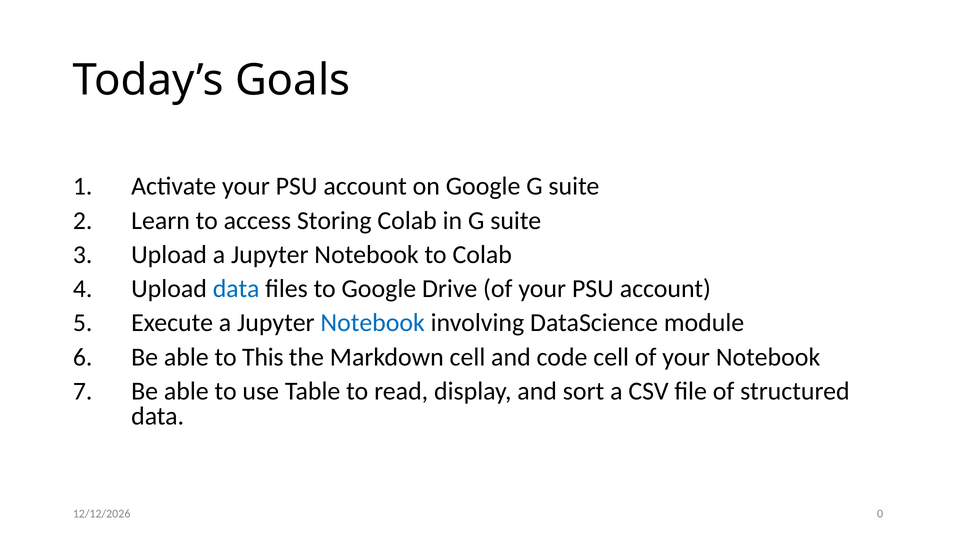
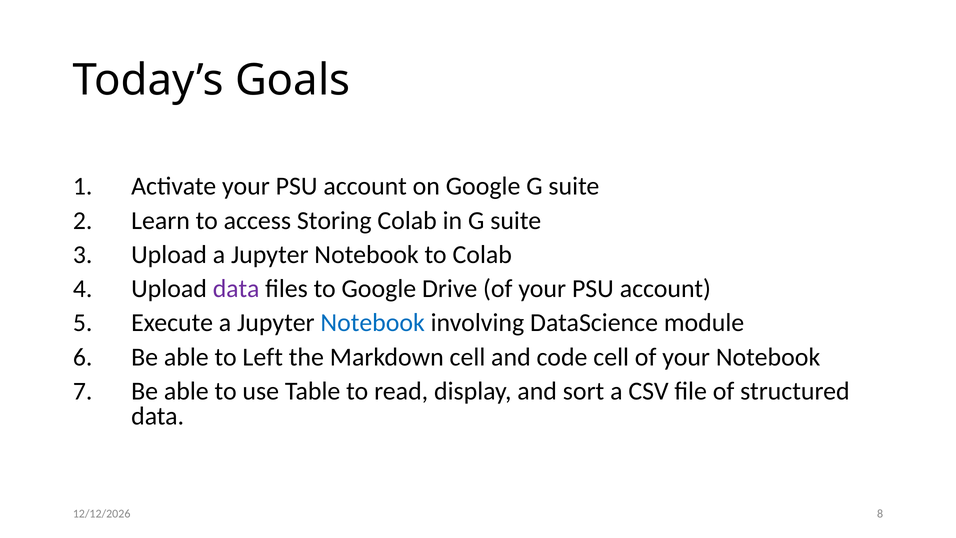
data at (236, 289) colour: blue -> purple
This: This -> Left
0: 0 -> 8
